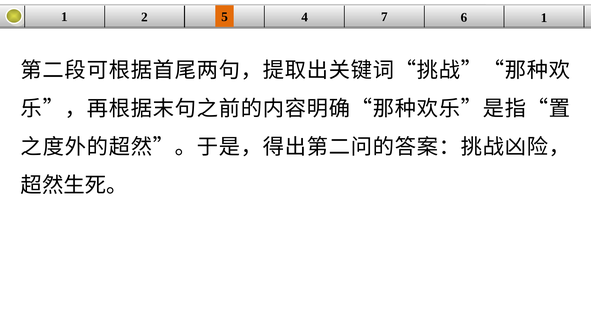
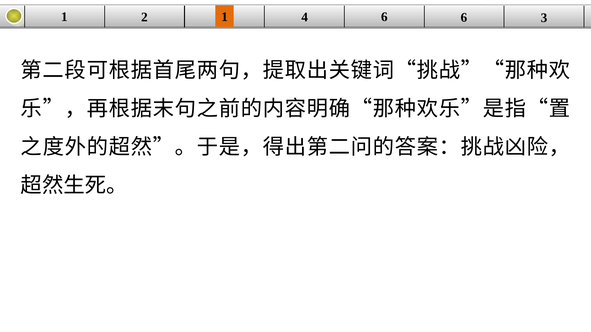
2 5: 5 -> 1
4 7: 7 -> 6
6 1: 1 -> 3
